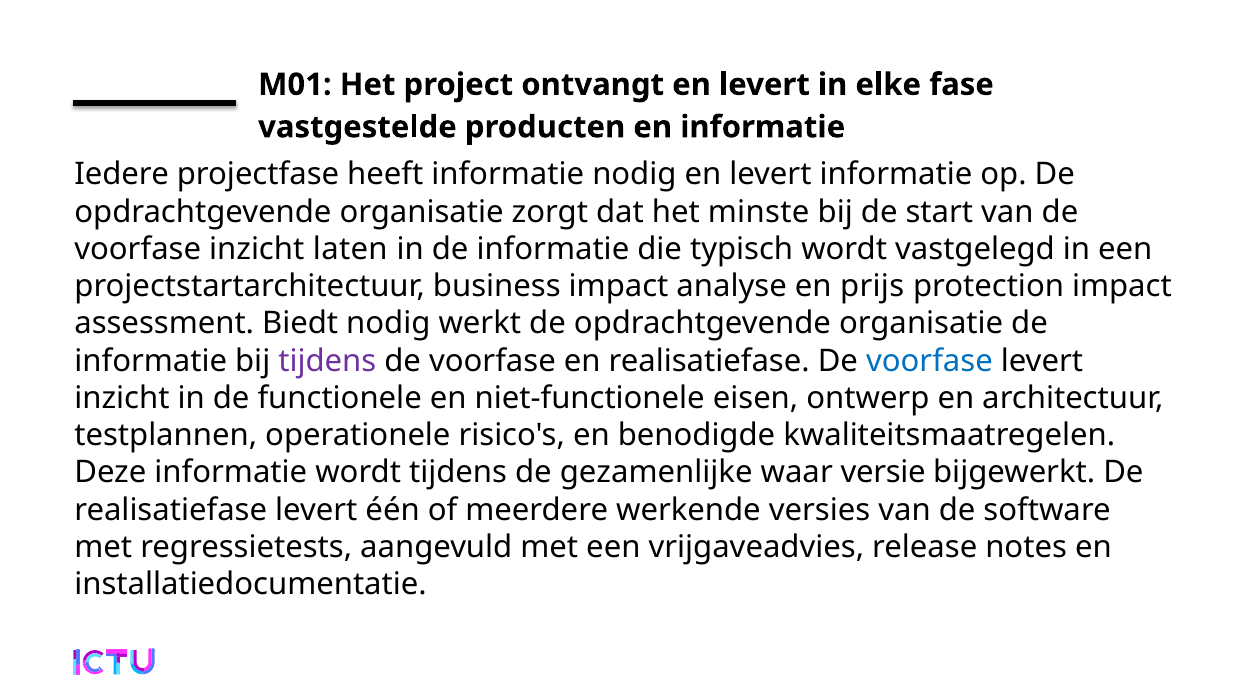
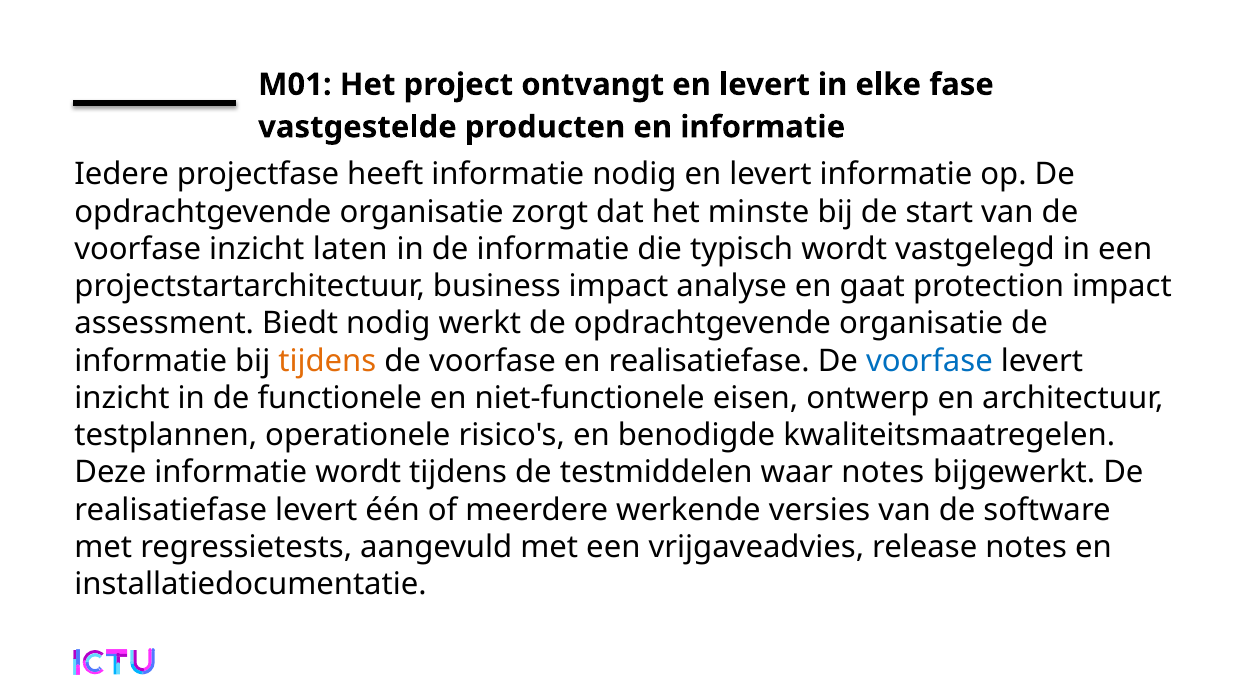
prijs: prijs -> gaat
tijdens at (327, 361) colour: purple -> orange
gezamenlijke: gezamenlijke -> testmiddelen
waar versie: versie -> notes
